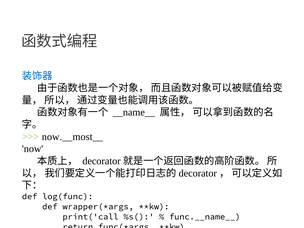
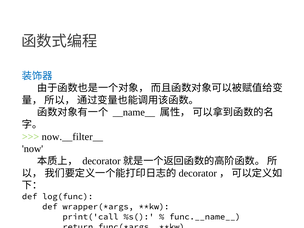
now.__most__: now.__most__ -> now.__filter__
